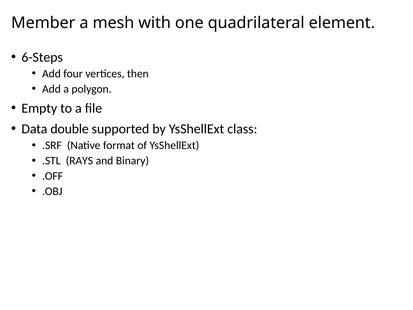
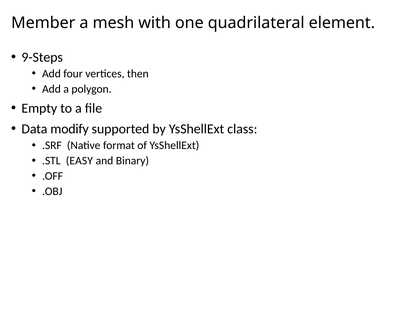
6-Steps: 6-Steps -> 9-Steps
double: double -> modify
RAYS: RAYS -> EASY
